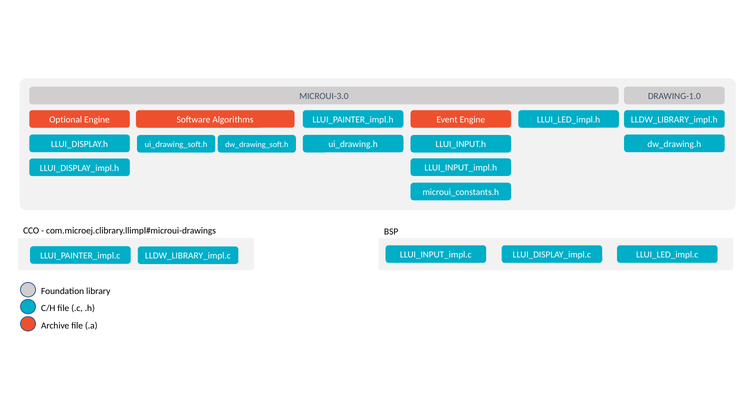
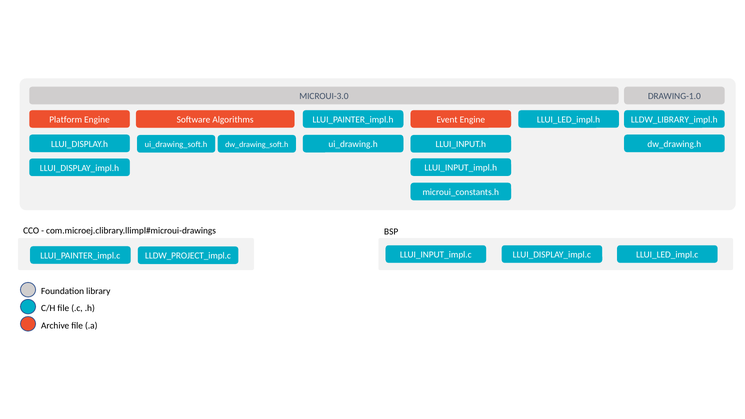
Optional: Optional -> Platform
LLDW_LIBRARY_impl.c: LLDW_LIBRARY_impl.c -> LLDW_PROJECT_impl.c
